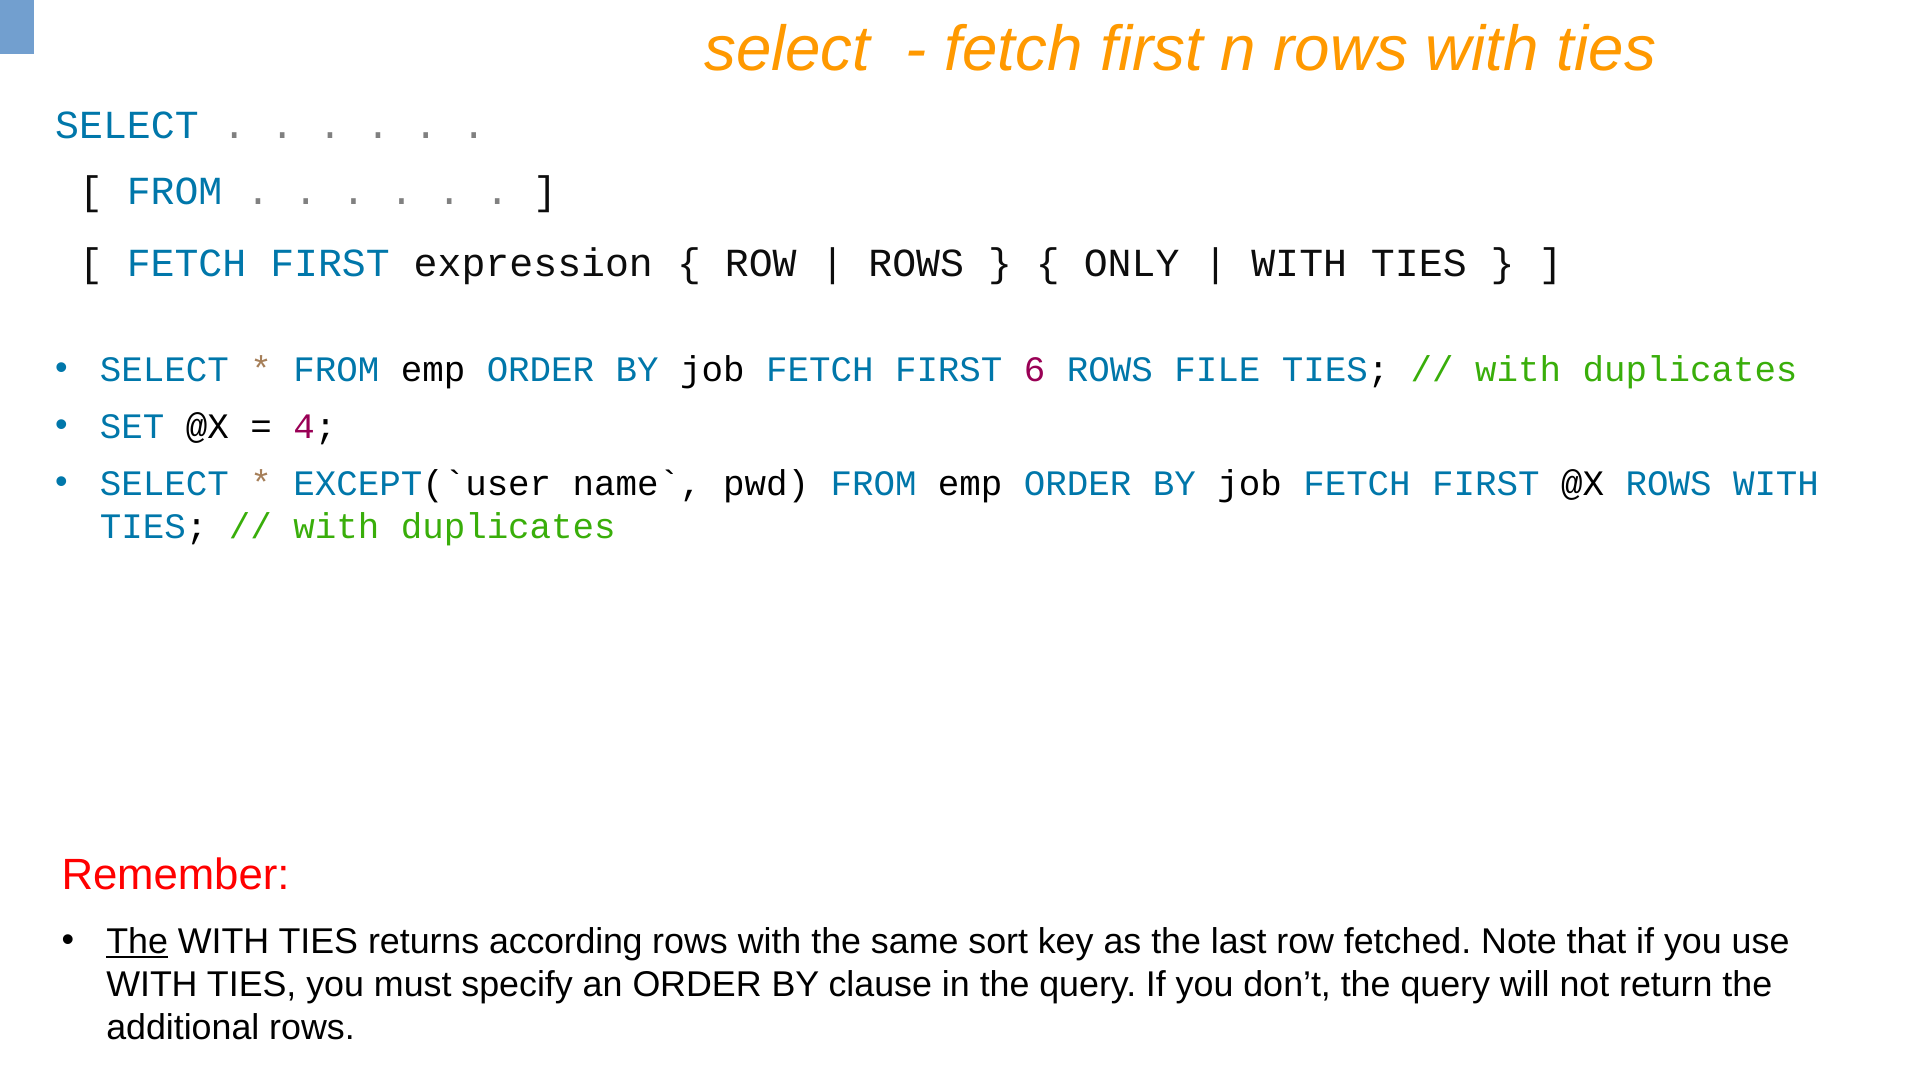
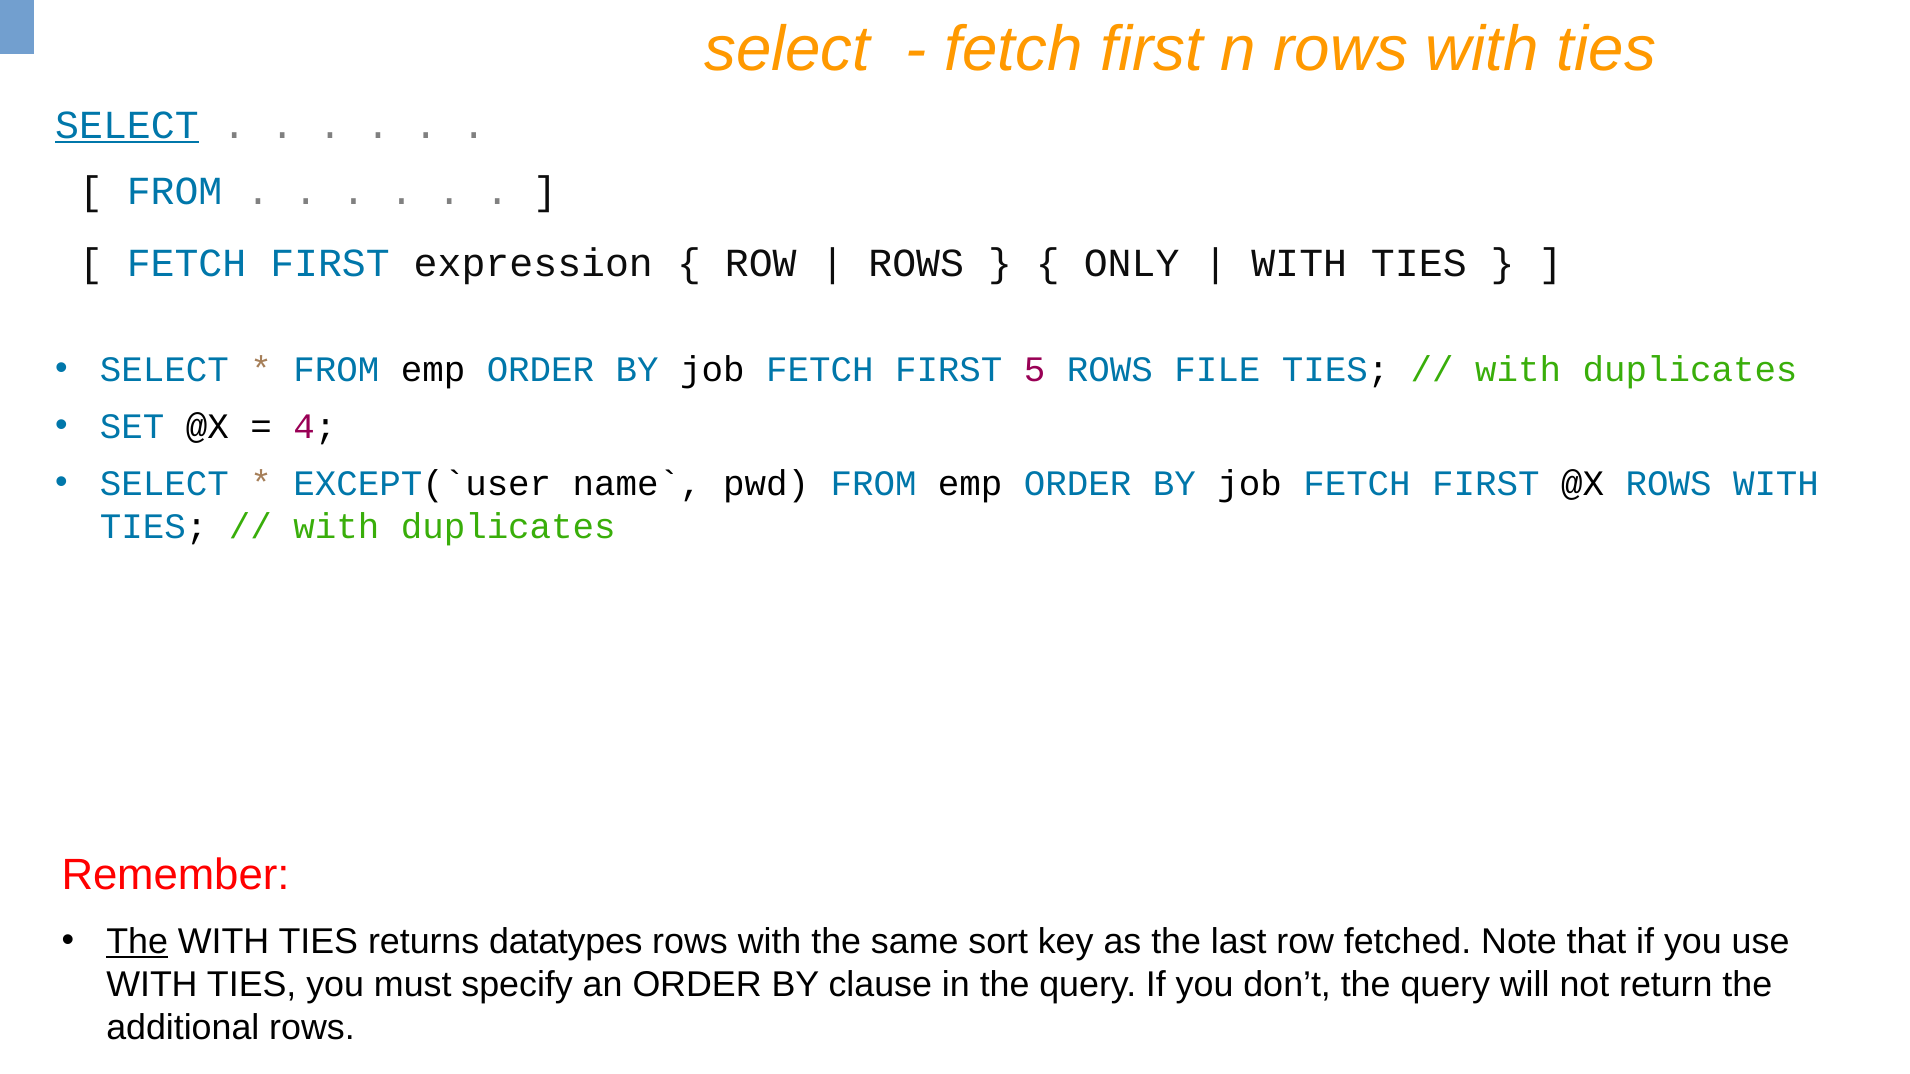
SELECT at (127, 125) underline: none -> present
6: 6 -> 5
according: according -> datatypes
